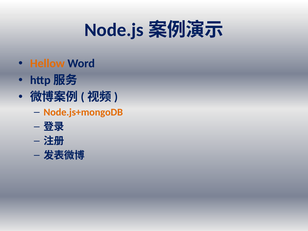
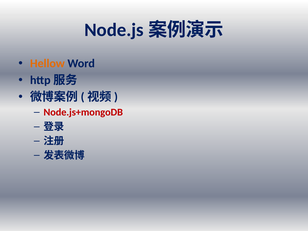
Node.js+mongoDB colour: orange -> red
